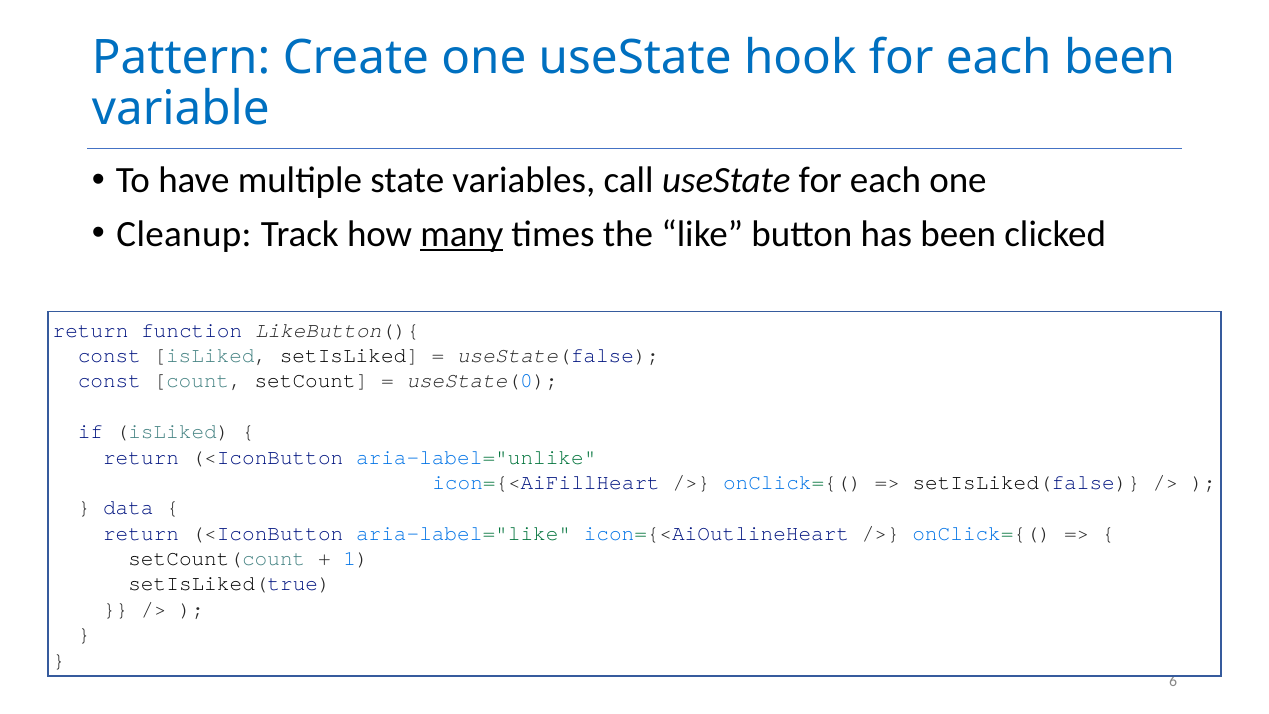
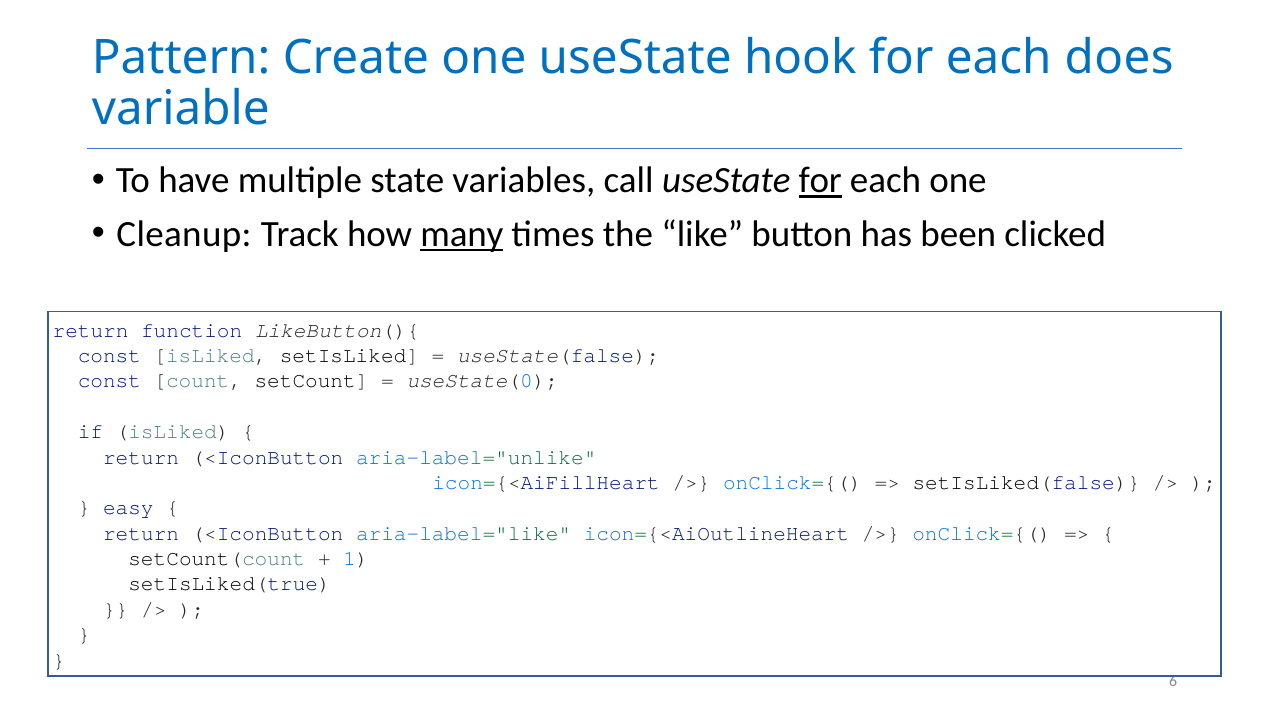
each been: been -> does
for at (820, 181) underline: none -> present
data: data -> easy
